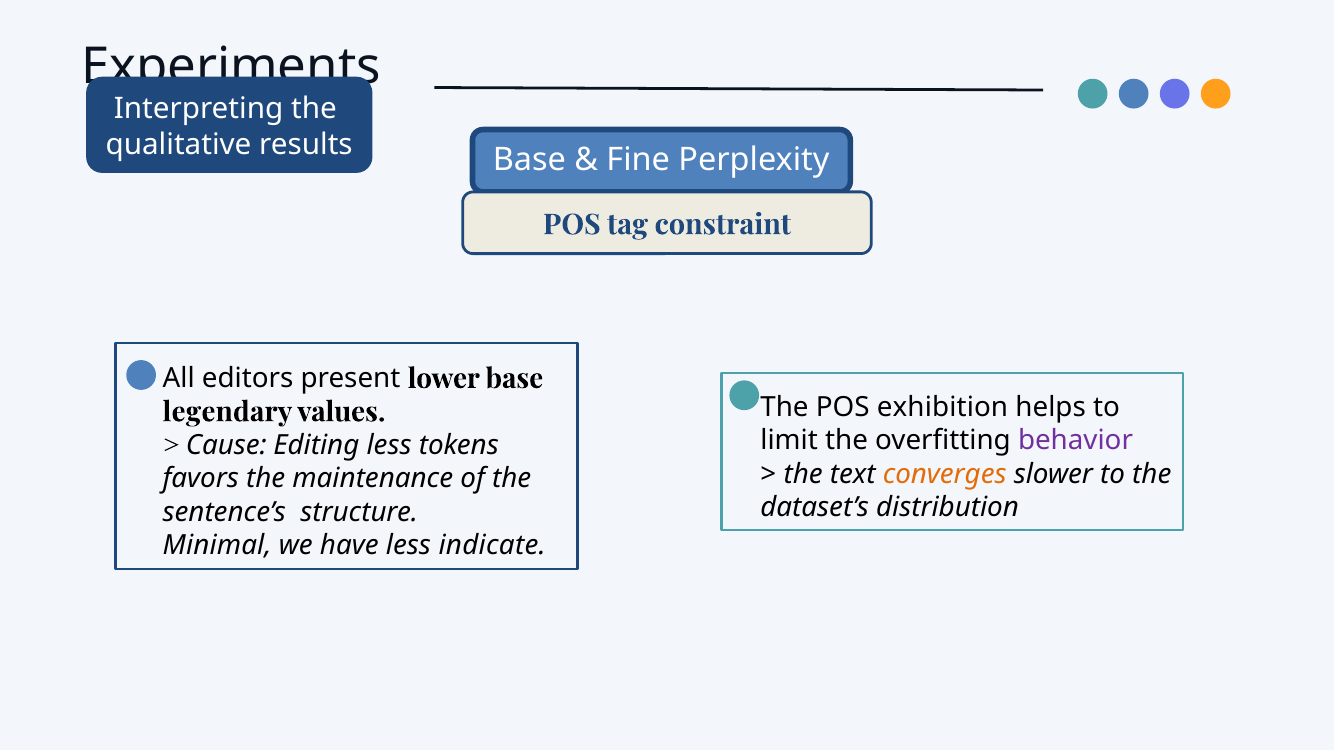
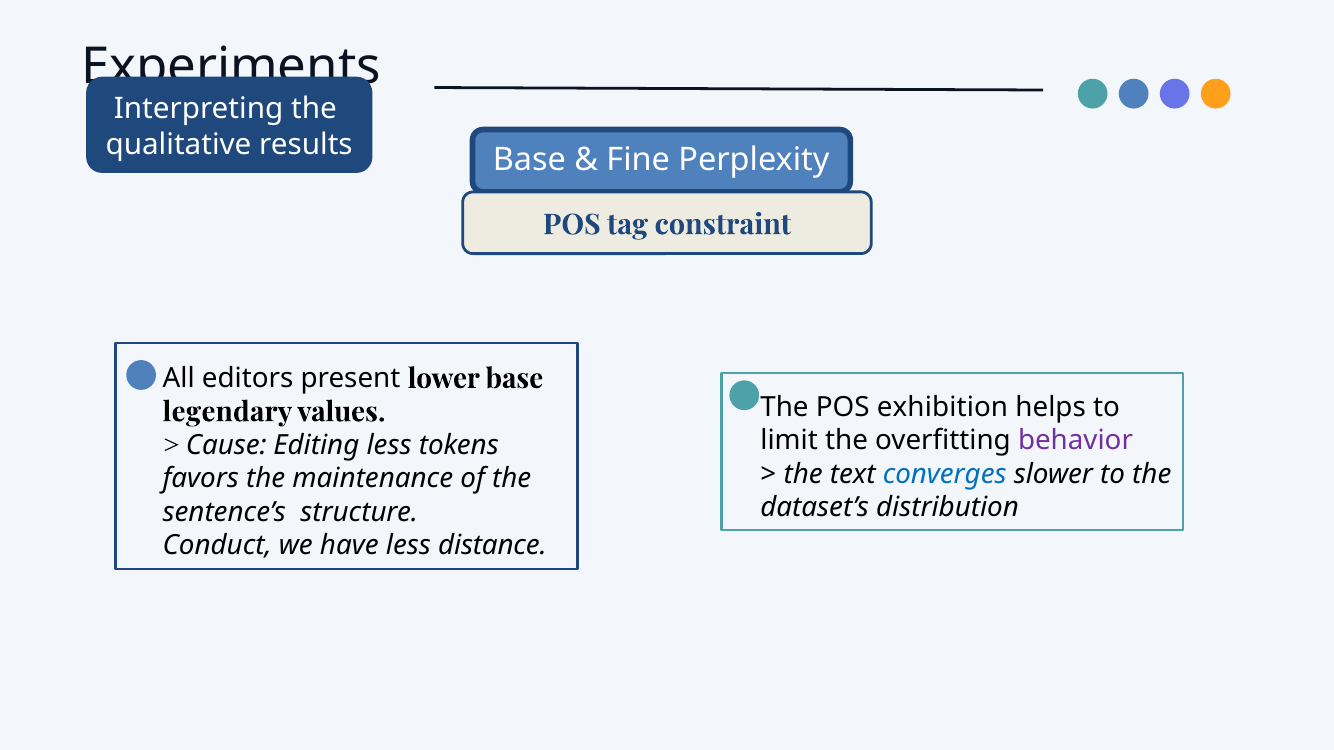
converges colour: orange -> blue
Minimal: Minimal -> Conduct
indicate: indicate -> distance
